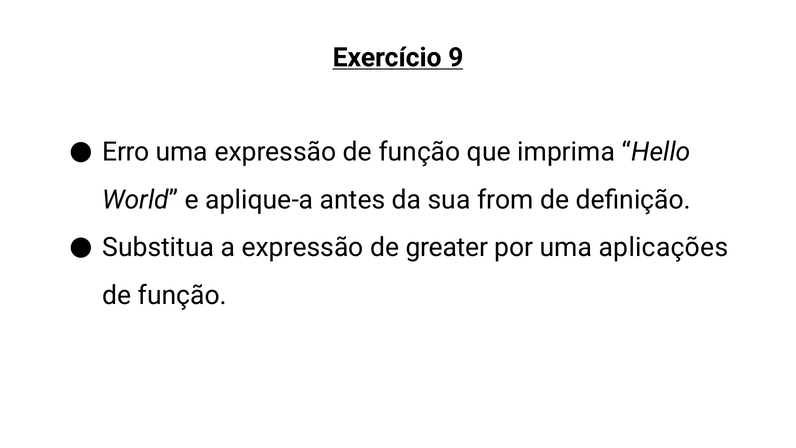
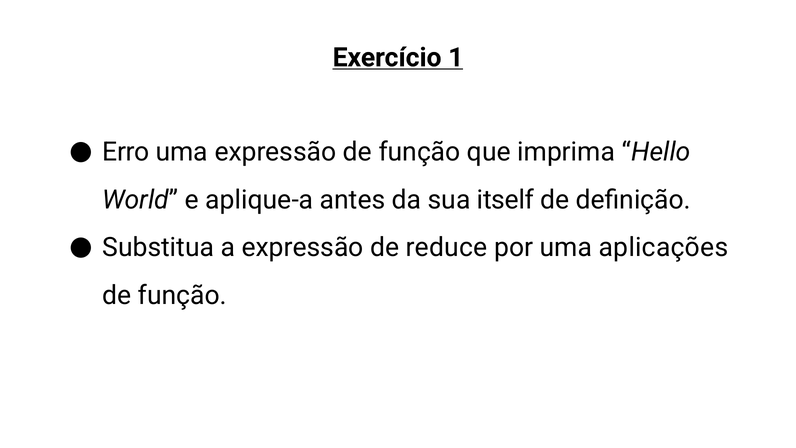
9: 9 -> 1
from: from -> itself
greater: greater -> reduce
